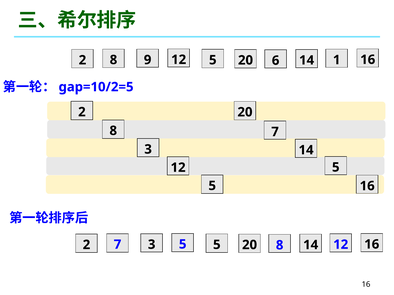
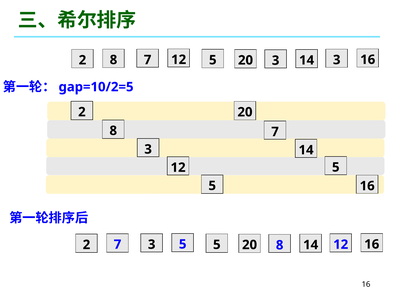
8 9: 9 -> 7
20 6: 6 -> 3
14 1: 1 -> 3
